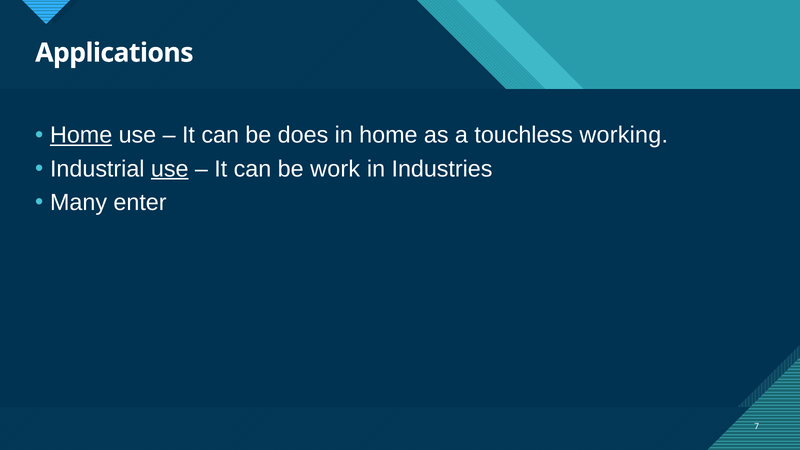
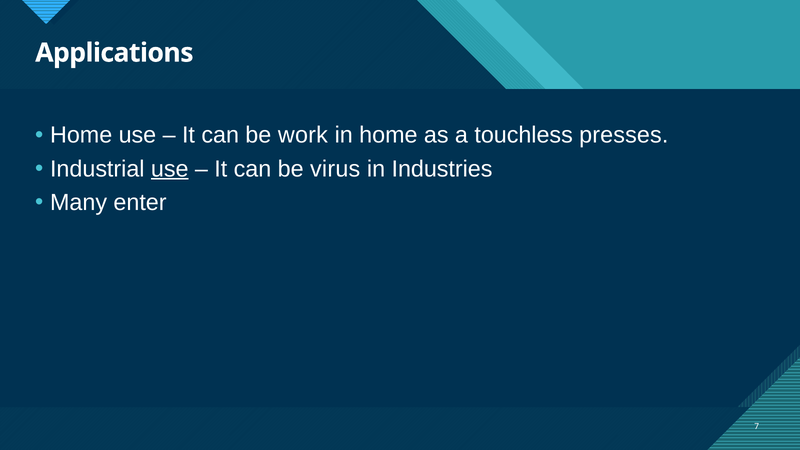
Home at (81, 135) underline: present -> none
does: does -> work
working: working -> presses
work: work -> virus
